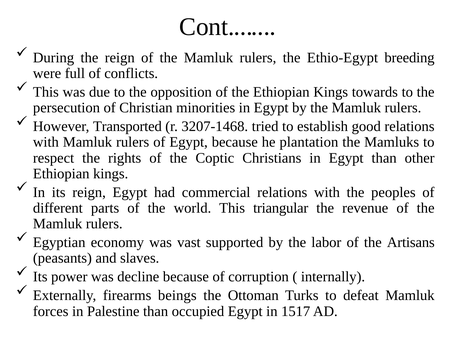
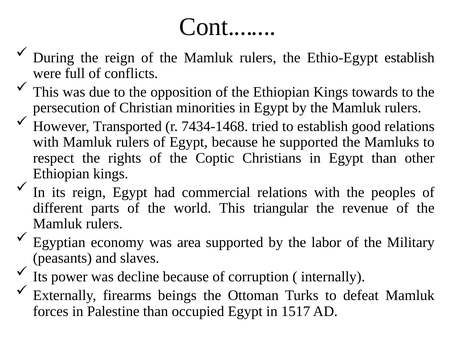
Ethio-Egypt breeding: breeding -> establish
3207-1468: 3207-1468 -> 7434-1468
he plantation: plantation -> supported
vast: vast -> area
Artisans: Artisans -> Military
